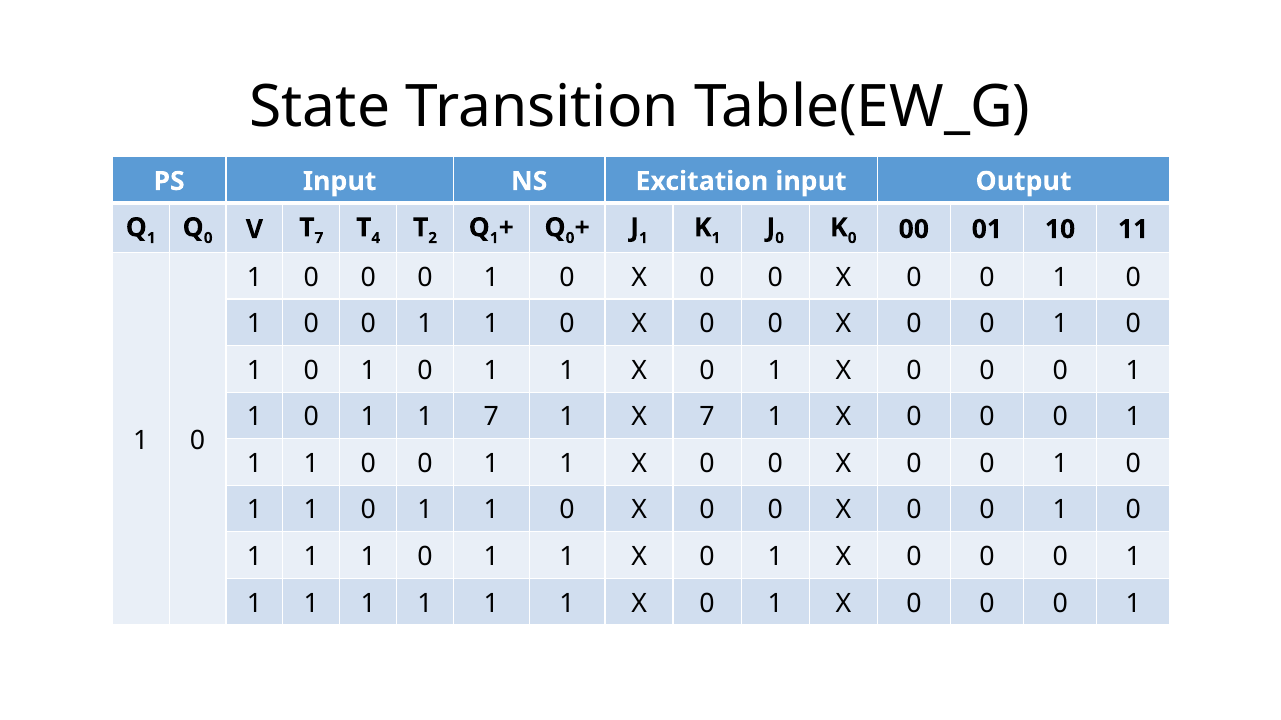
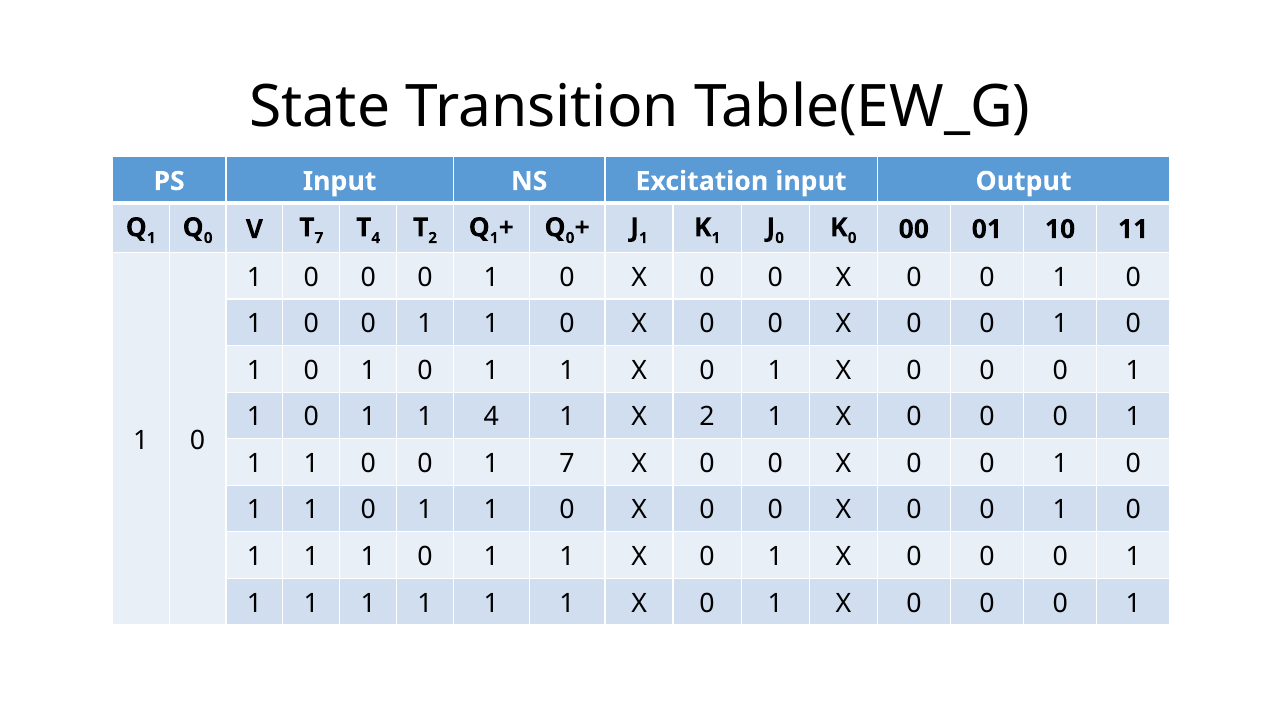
1 7: 7 -> 4
X 7: 7 -> 2
1 at (567, 464): 1 -> 7
